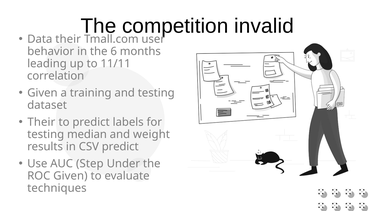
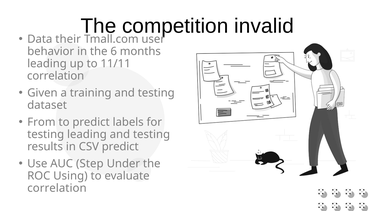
Their at (41, 122): Their -> From
testing median: median -> leading
weight at (151, 134): weight -> testing
ROC Given: Given -> Using
techniques at (57, 188): techniques -> correlation
